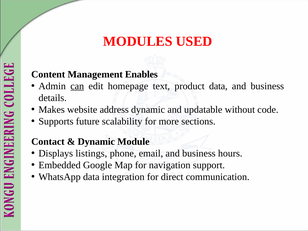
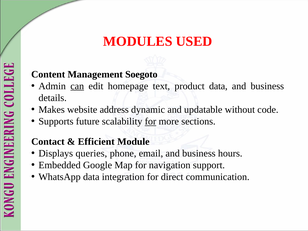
Enables: Enables -> Soegoto
for at (151, 121) underline: none -> present
Dynamic at (96, 142): Dynamic -> Efficient
listings: listings -> queries
